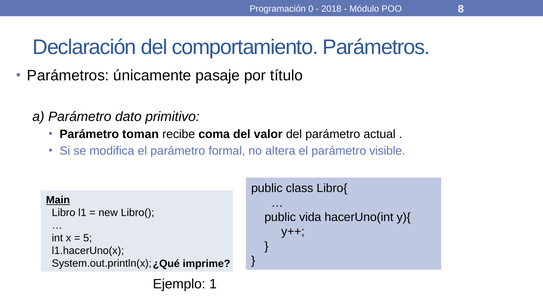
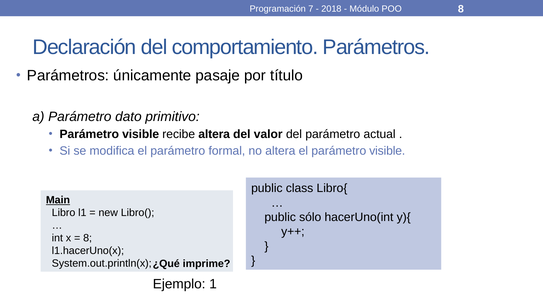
0: 0 -> 7
toman at (141, 134): toman -> visible
recibe coma: coma -> altera
vida: vida -> sólo
5 at (88, 238): 5 -> 8
